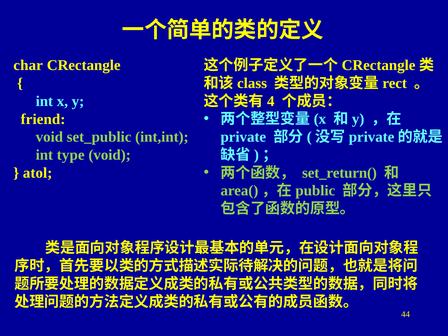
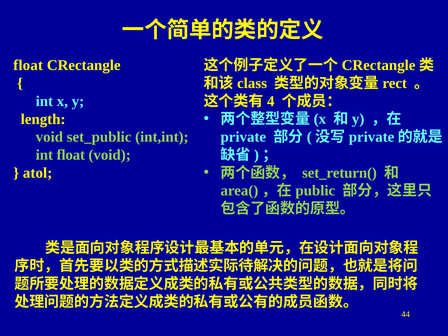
char at (28, 65): char -> float
friend: friend -> length
int type: type -> float
